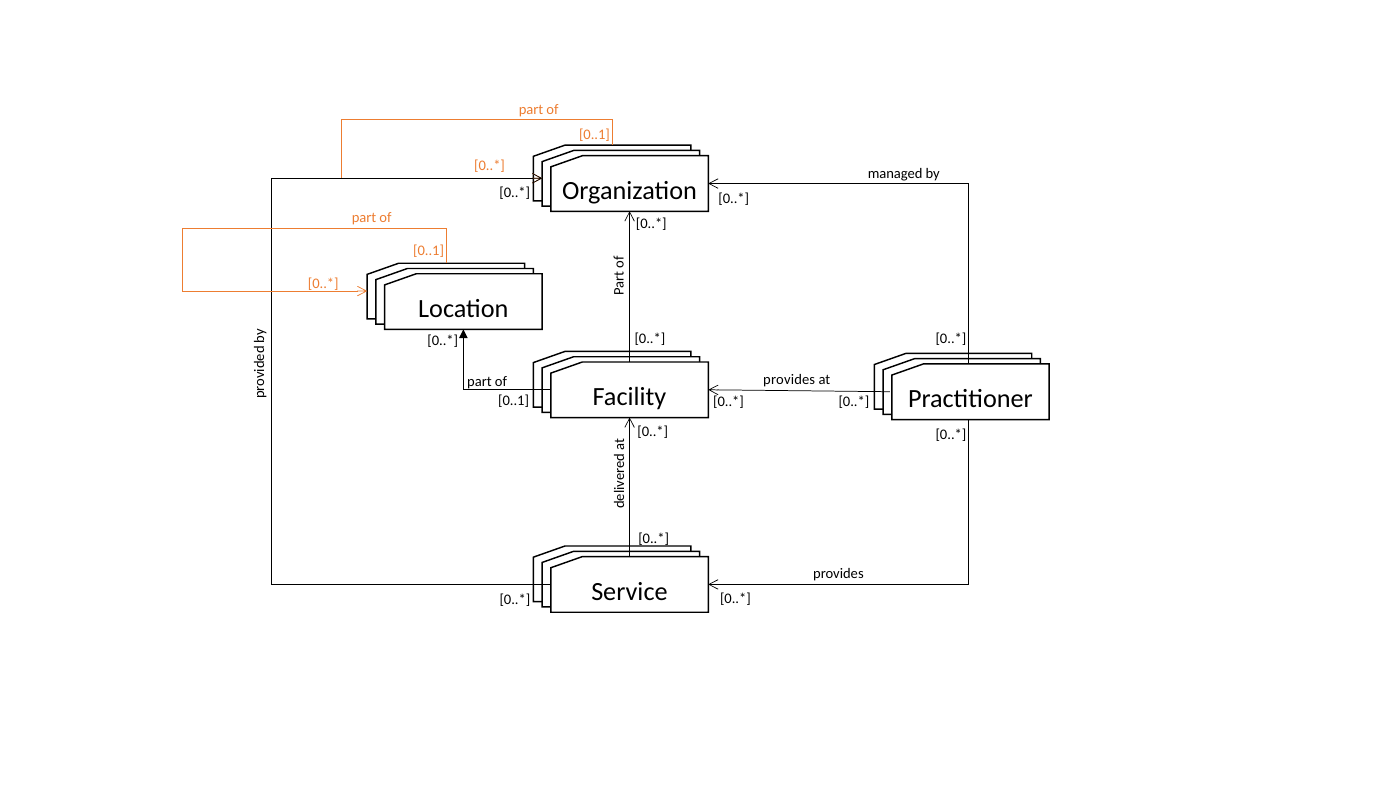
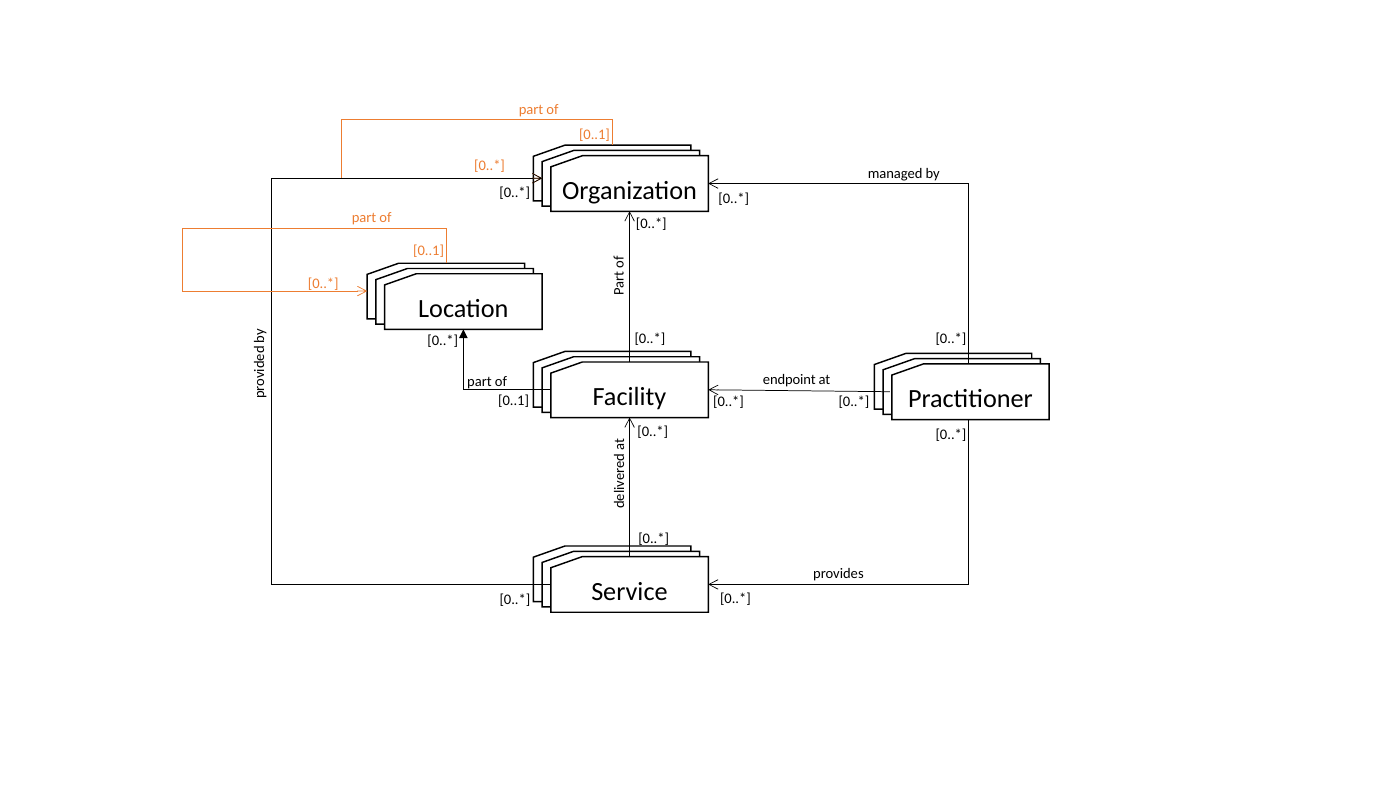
provides at (789, 380): provides -> endpoint
